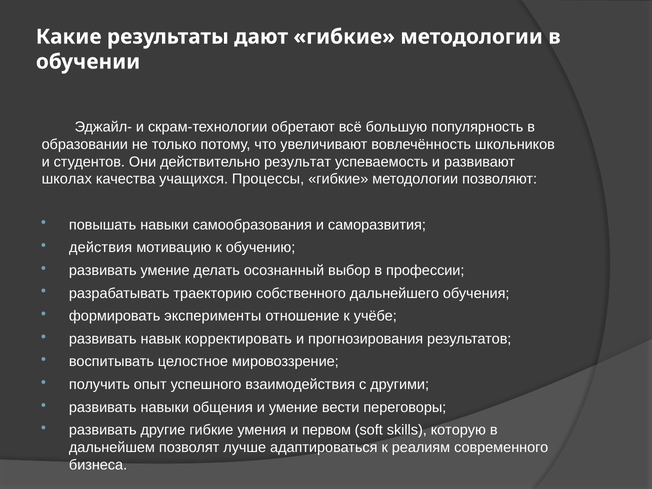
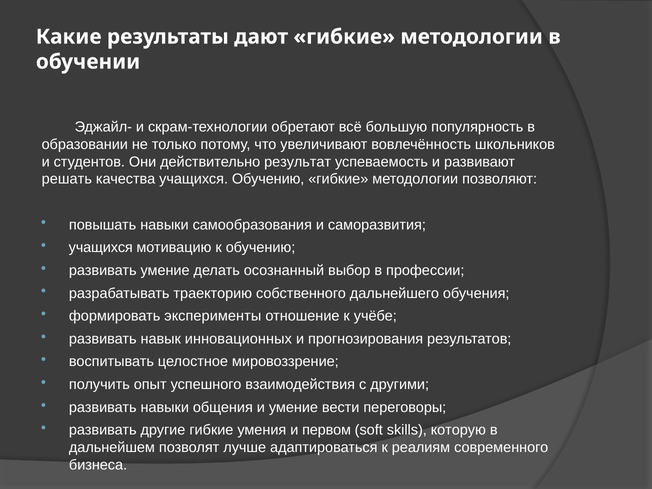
школах: школах -> решать
учащихся Процессы: Процессы -> Обучению
действия at (101, 248): действия -> учащихся
корректировать: корректировать -> инновационных
